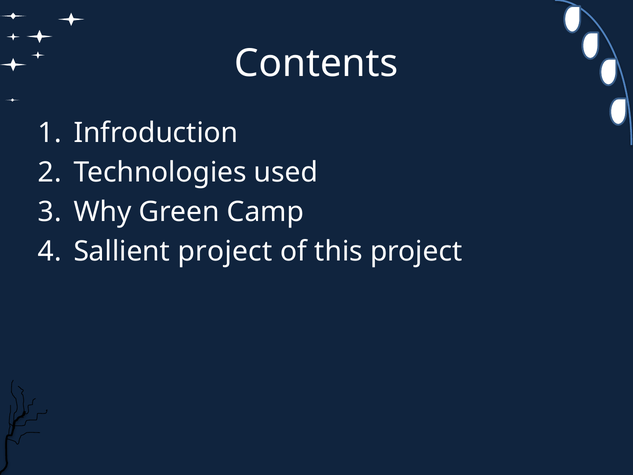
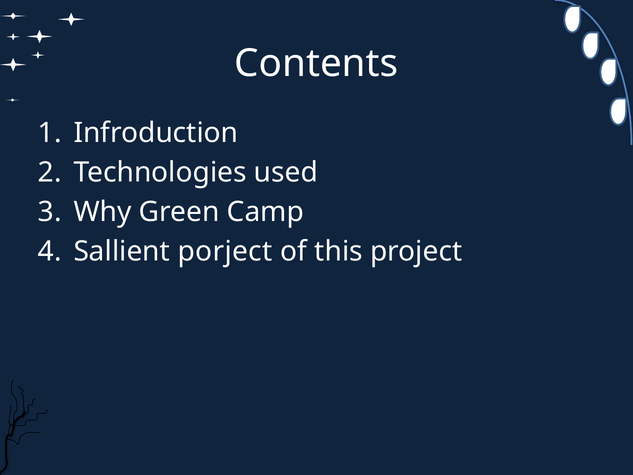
Sallient project: project -> porject
